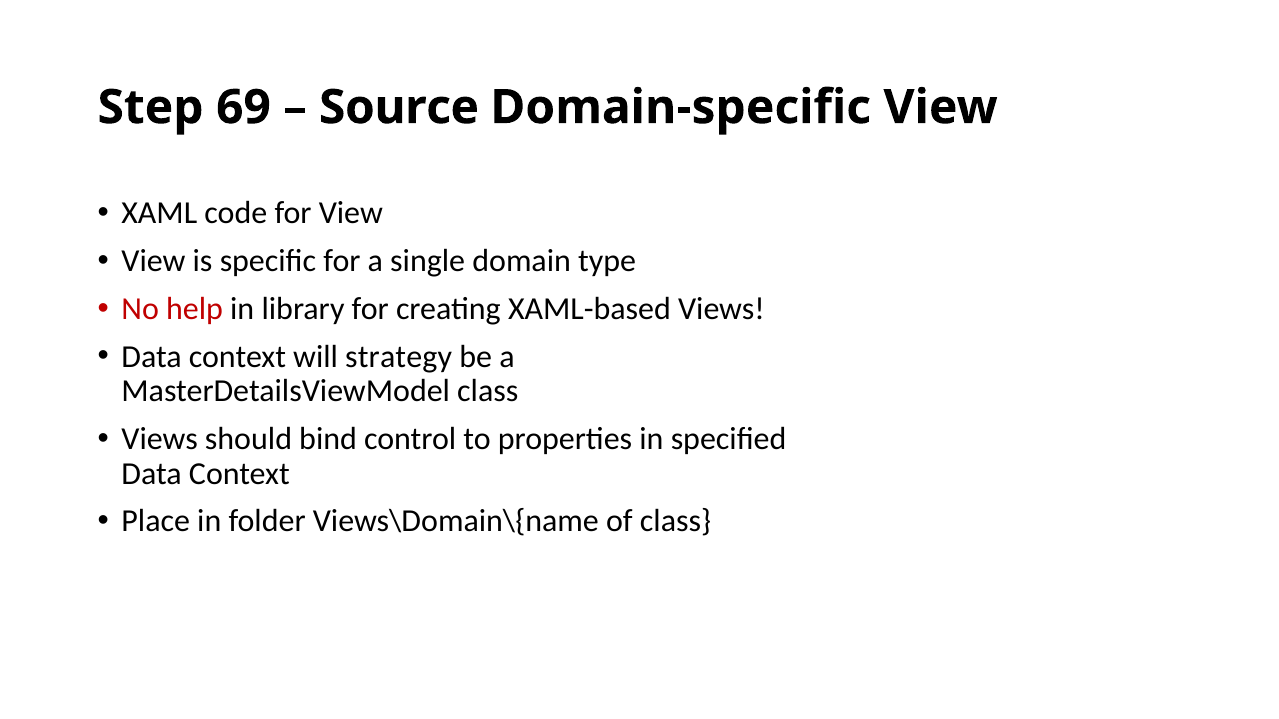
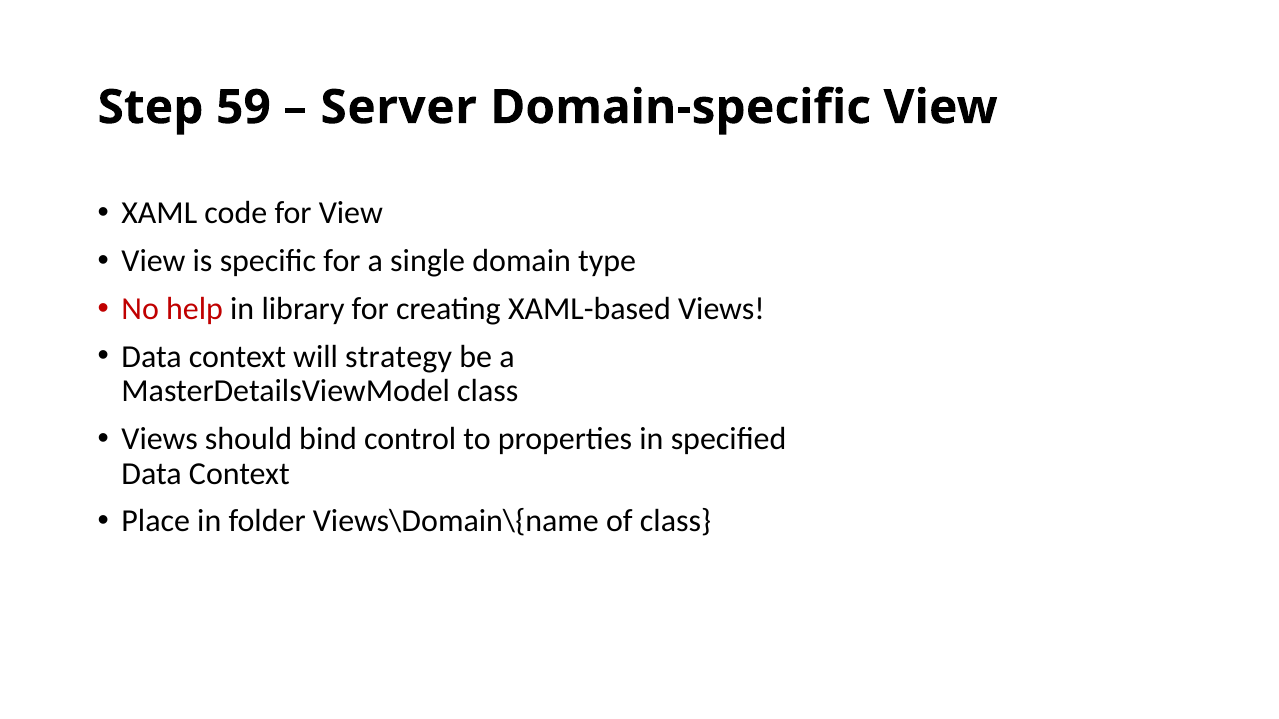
69: 69 -> 59
Source: Source -> Server
